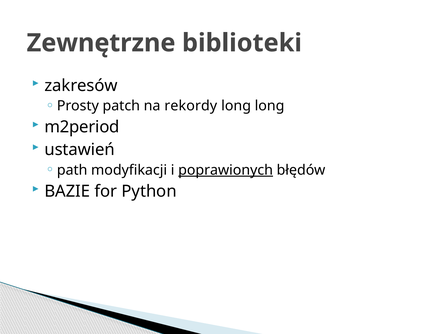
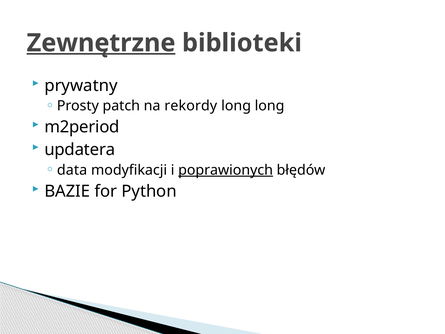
Zewnętrzne underline: none -> present
zakresów: zakresów -> prywatny
ustawień: ustawień -> updatera
path: path -> data
